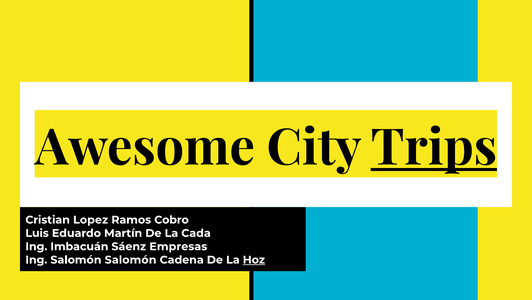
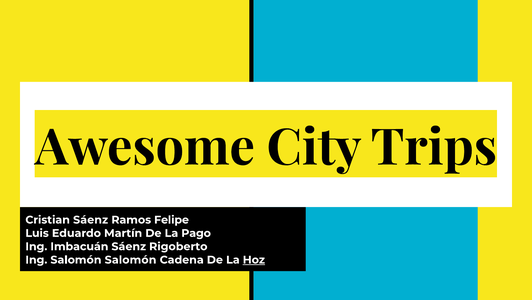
Trips underline: present -> none
Cristian Lopez: Lopez -> Sáenz
Cobro: Cobro -> Felipe
Cada: Cada -> Pago
Empresas: Empresas -> Rigoberto
